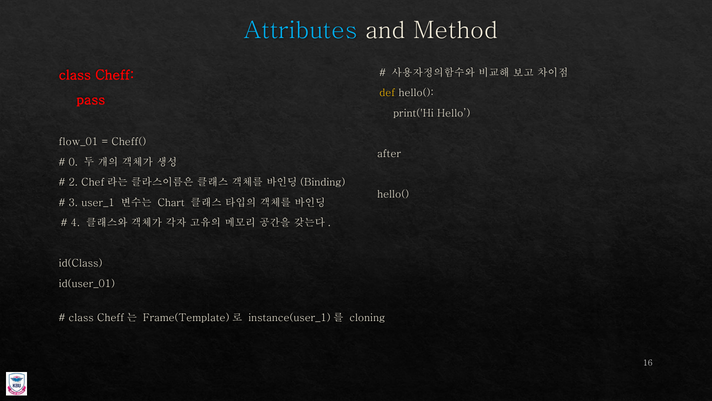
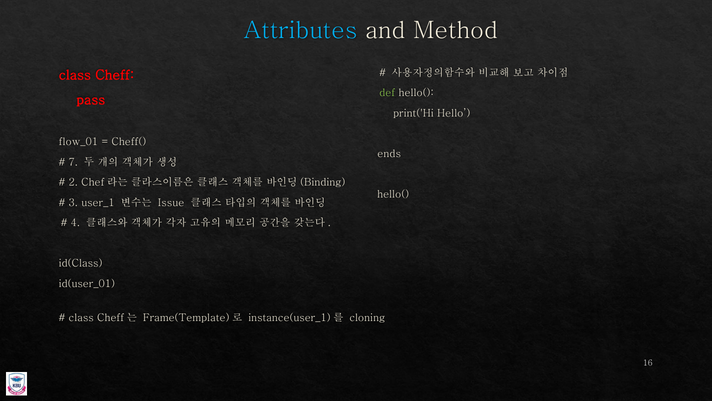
def colour: yellow -> light green
after: after -> ends
0: 0 -> 7
Chart: Chart -> Issue
